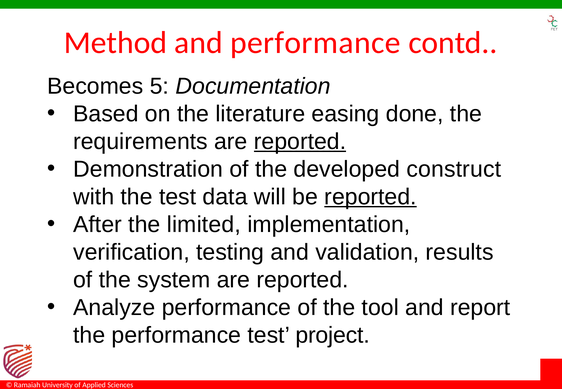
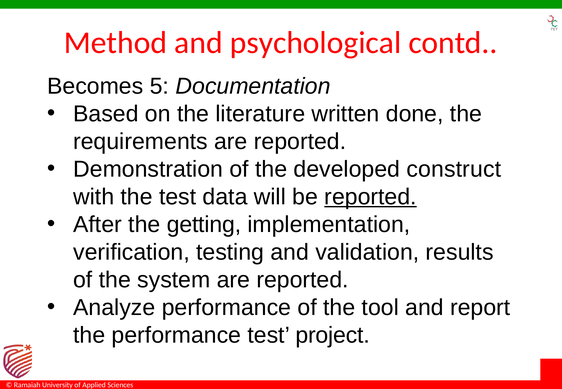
and performance: performance -> psychological
easing: easing -> written
reported at (300, 142) underline: present -> none
limited: limited -> getting
